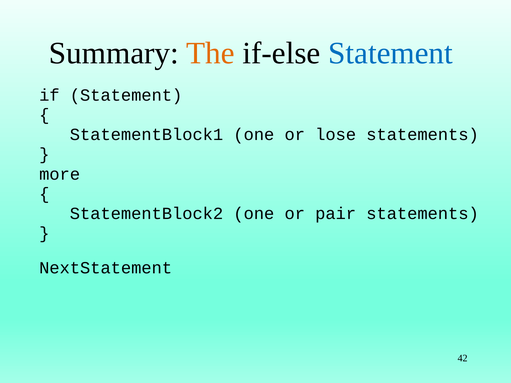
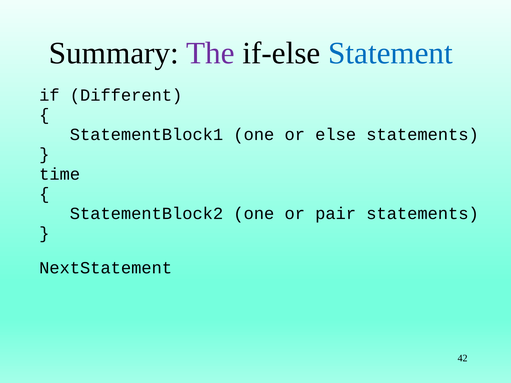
The colour: orange -> purple
if Statement: Statement -> Different
lose: lose -> else
more: more -> time
